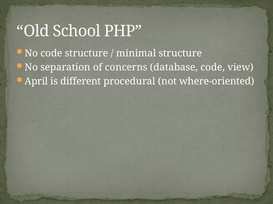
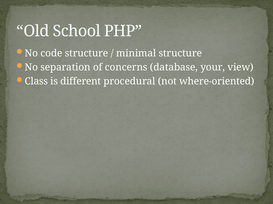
database code: code -> your
April: April -> Class
